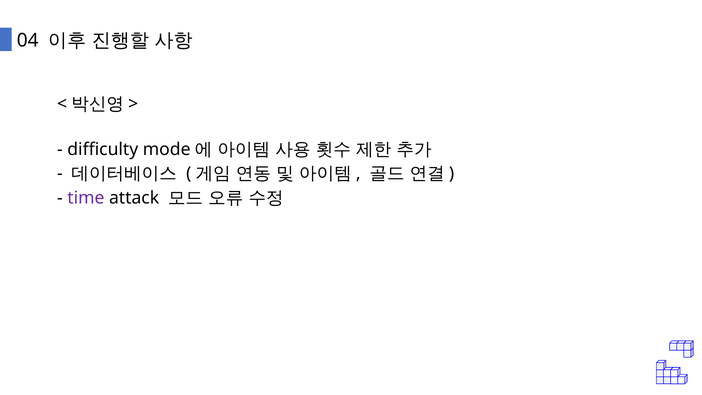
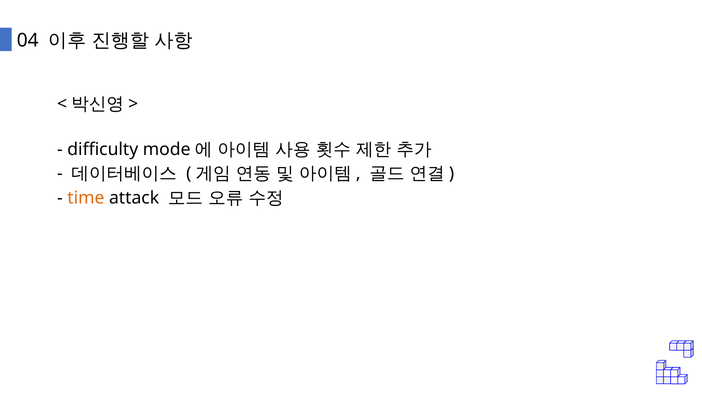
time colour: purple -> orange
